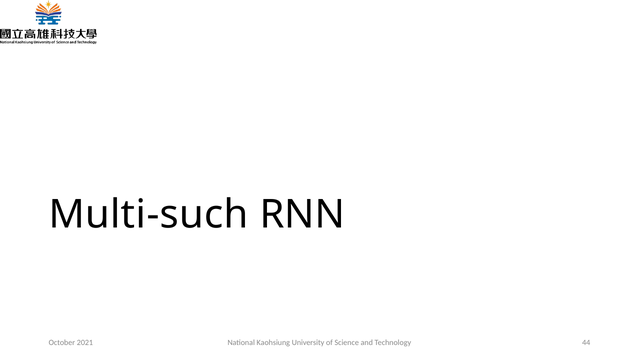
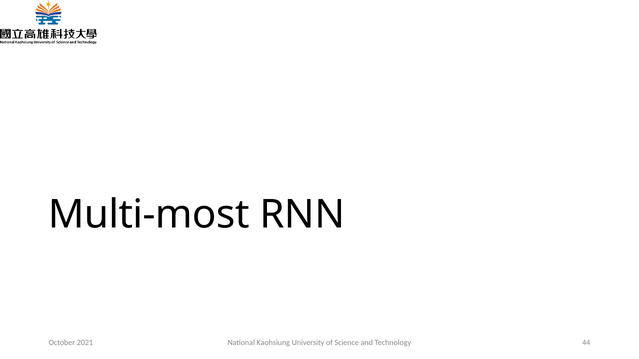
Multi-such: Multi-such -> Multi-most
